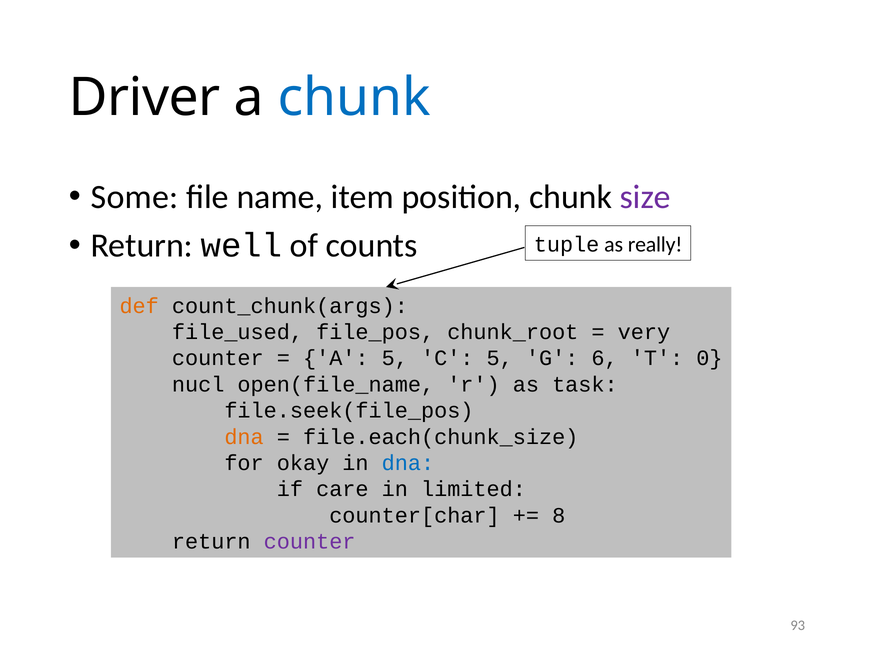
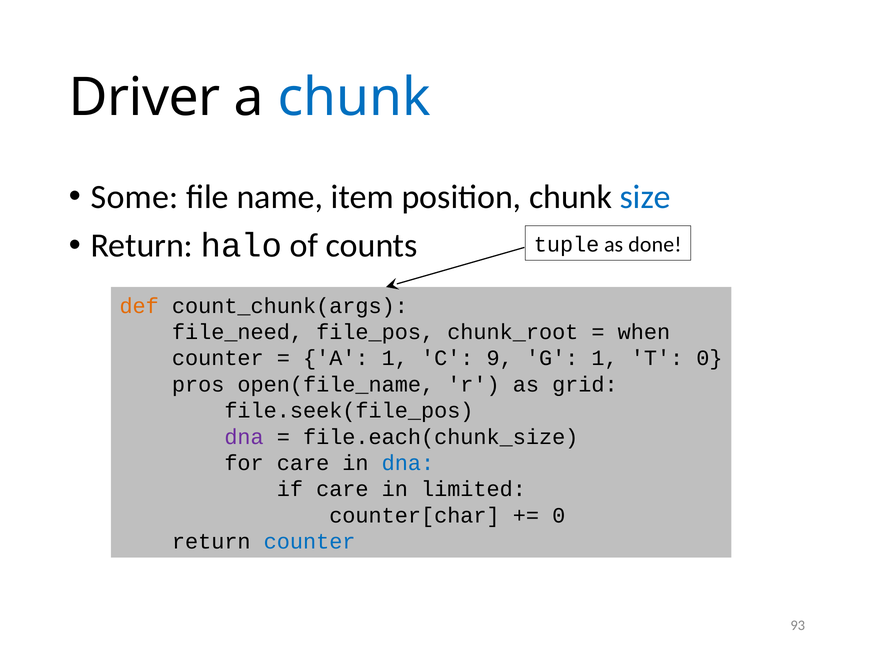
size colour: purple -> blue
well: well -> halo
really: really -> done
file_used: file_used -> file_need
very: very -> when
A 5: 5 -> 1
C 5: 5 -> 9
G 6: 6 -> 1
nucl: nucl -> pros
task: task -> grid
dna at (244, 437) colour: orange -> purple
for okay: okay -> care
8 at (559, 516): 8 -> 0
counter at (310, 542) colour: purple -> blue
